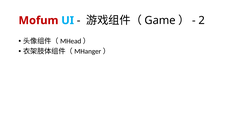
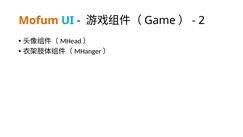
Mofum colour: red -> orange
